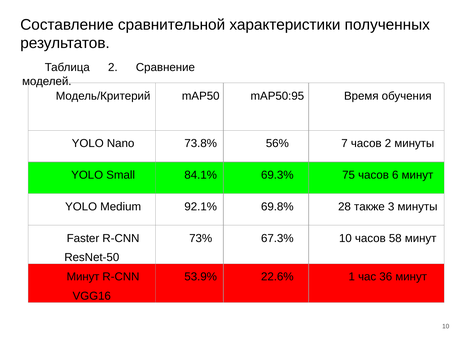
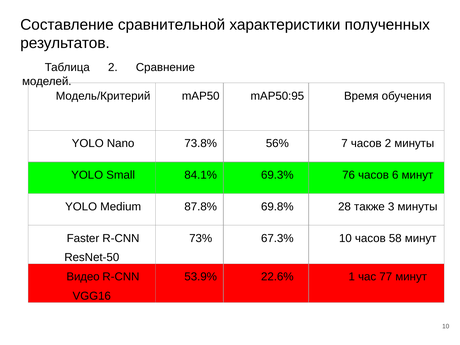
75: 75 -> 76
92.1%: 92.1% -> 87.8%
Минут at (83, 277): Минут -> Видео
36: 36 -> 77
